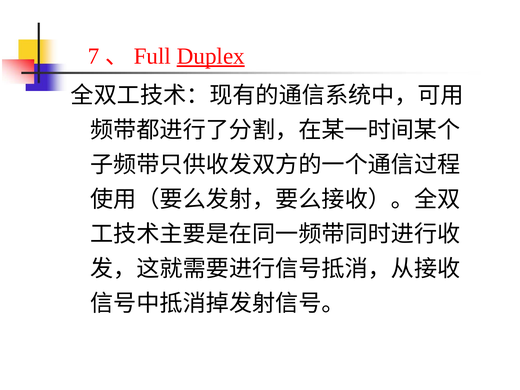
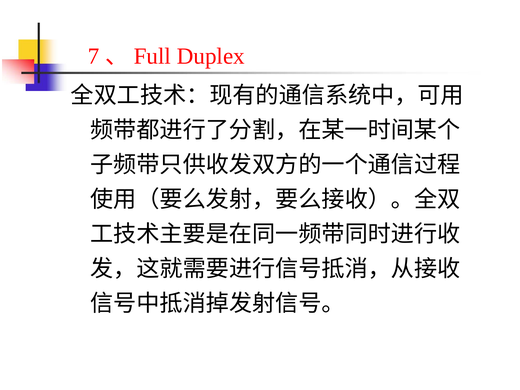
Duplex underline: present -> none
